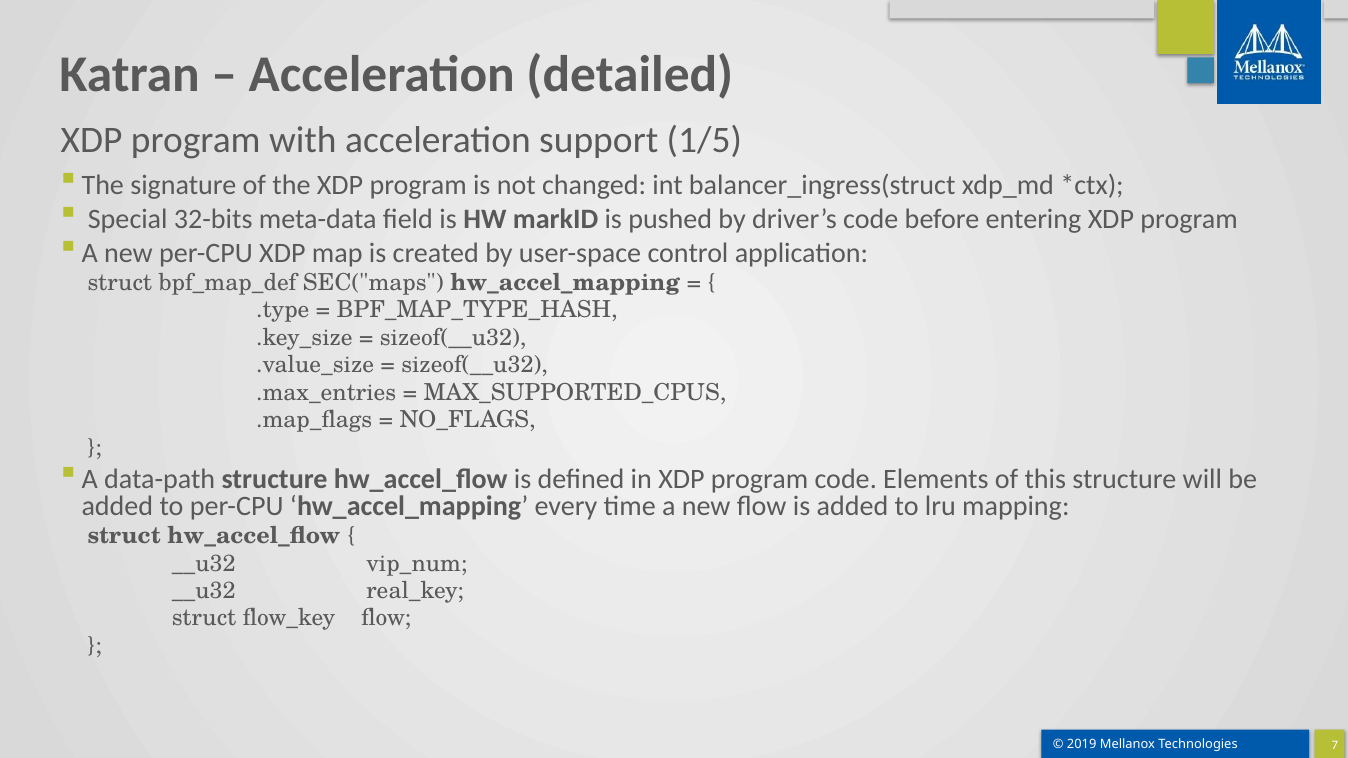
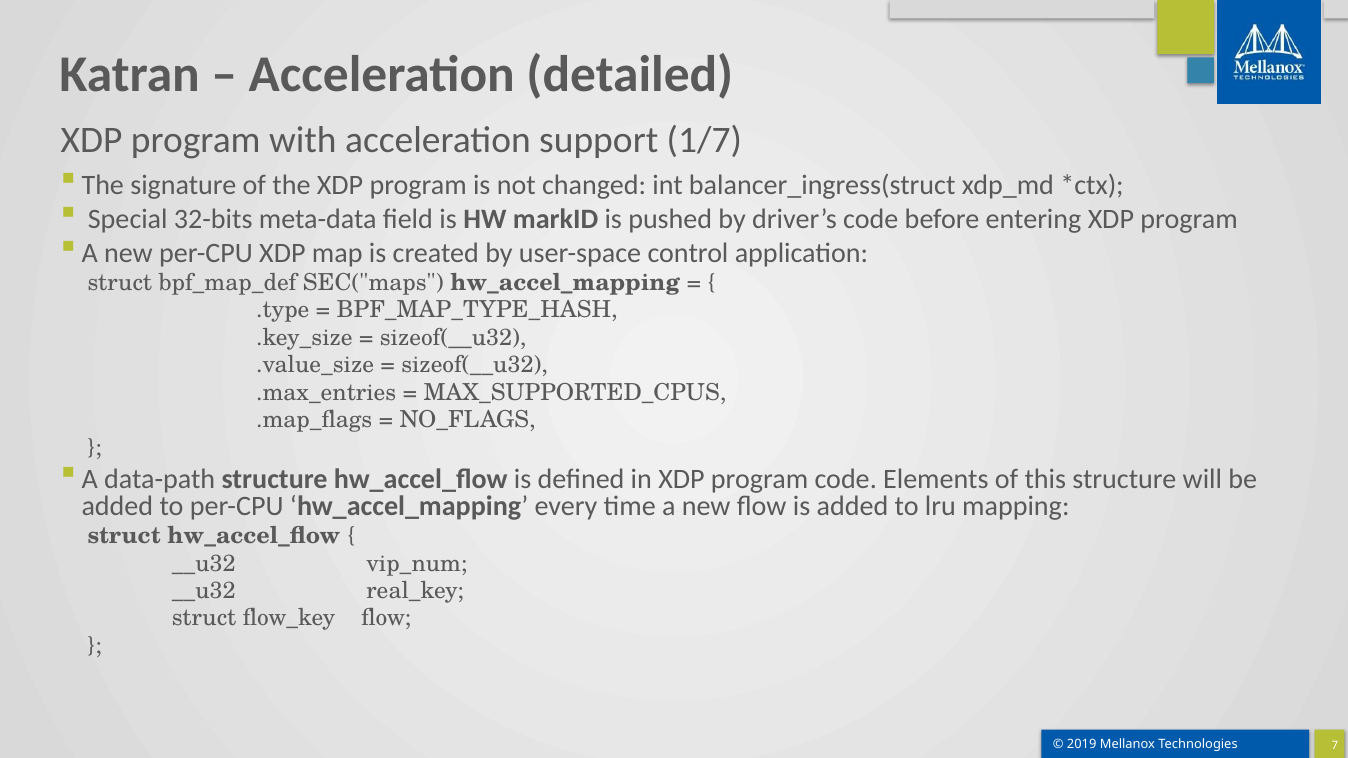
1/5: 1/5 -> 1/7
